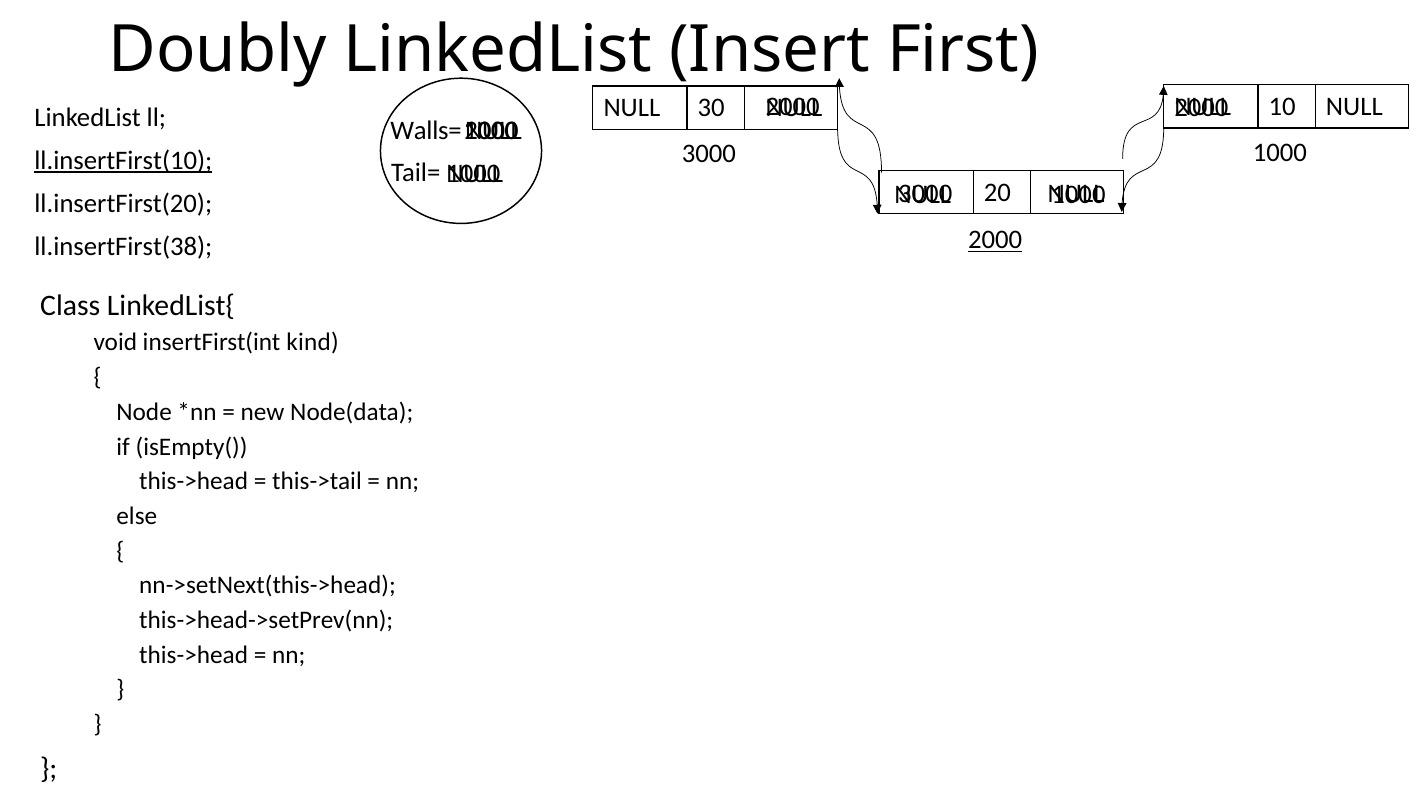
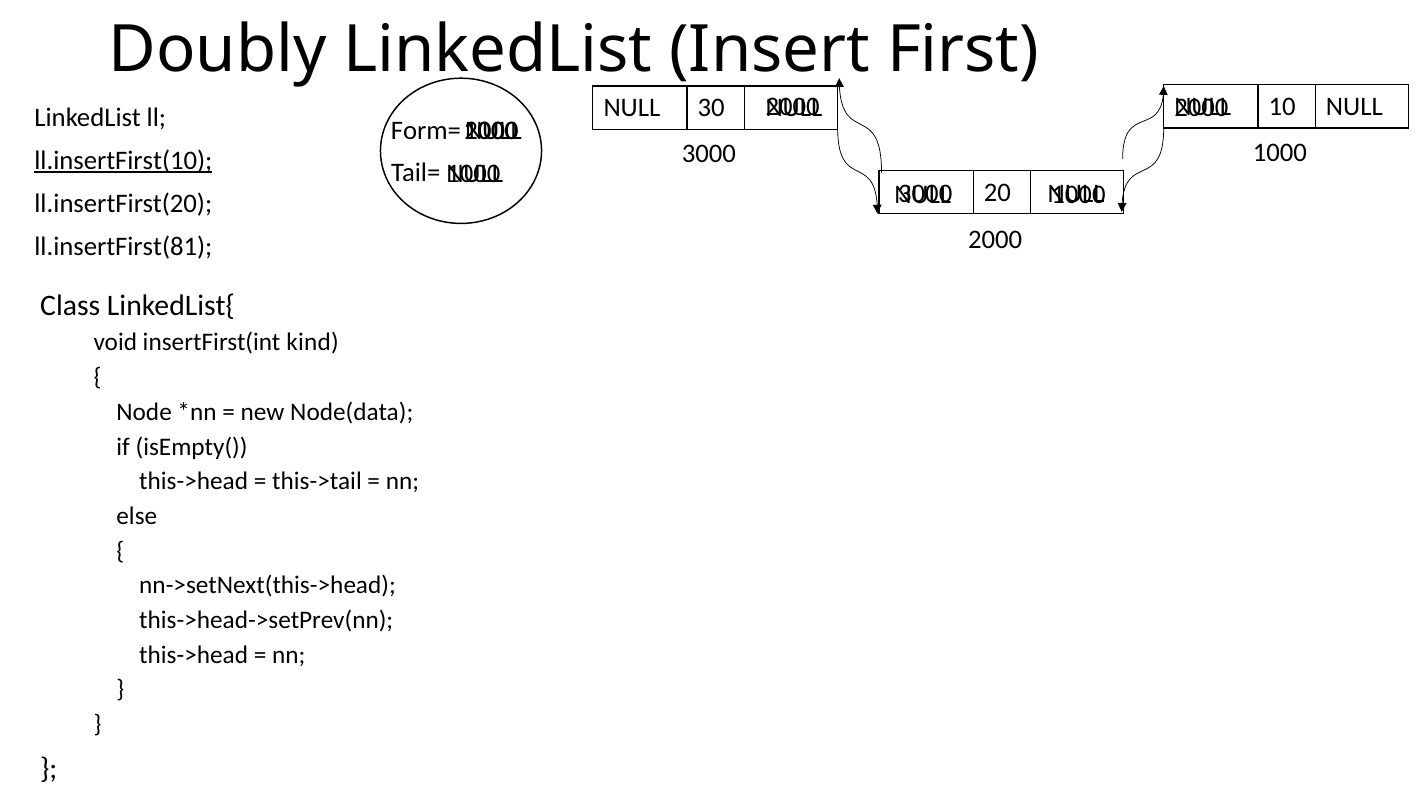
Walls=: Walls= -> Form=
2000 at (995, 240) underline: present -> none
ll.insertFirst(38: ll.insertFirst(38 -> ll.insertFirst(81
